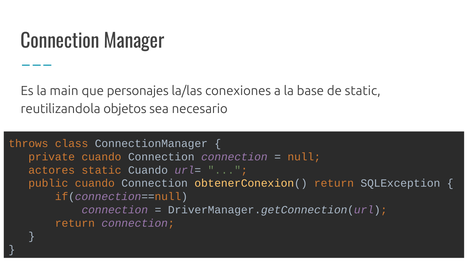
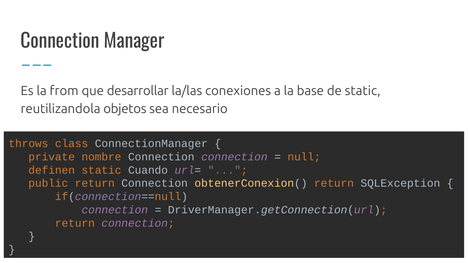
main: main -> from
personajes: personajes -> desarrollar
private cuando: cuando -> nombre
actores: actores -> definen
public cuando: cuando -> return
